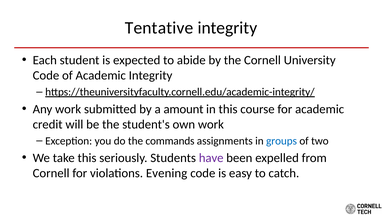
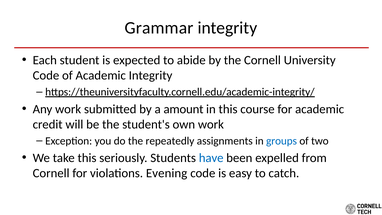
Tentative: Tentative -> Grammar
commands: commands -> repeatedly
have colour: purple -> blue
